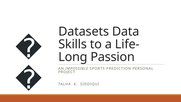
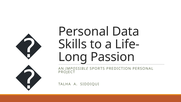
Datasets at (84, 31): Datasets -> Personal
